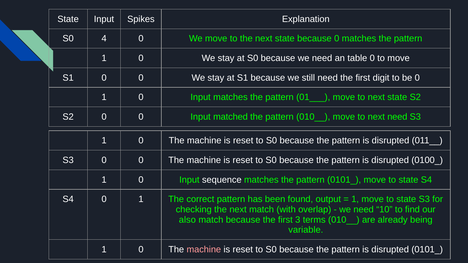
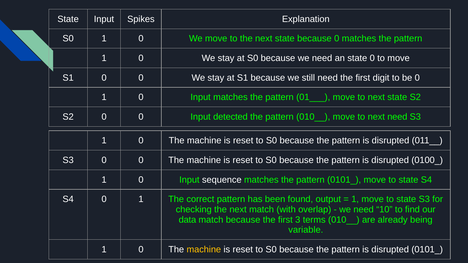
S0 4: 4 -> 1
an table: table -> state
matched: matched -> detected
also: also -> data
machine at (204, 250) colour: pink -> yellow
